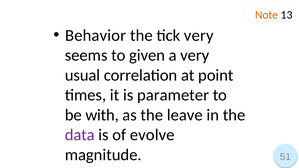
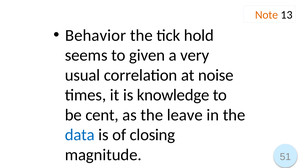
tick very: very -> hold
point: point -> noise
parameter: parameter -> knowledge
with: with -> cent
data colour: purple -> blue
evolve: evolve -> closing
